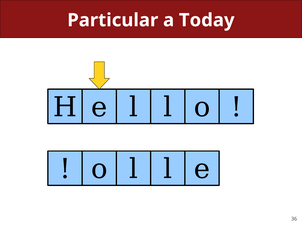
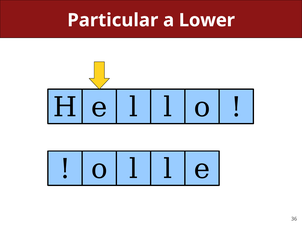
Today: Today -> Lower
